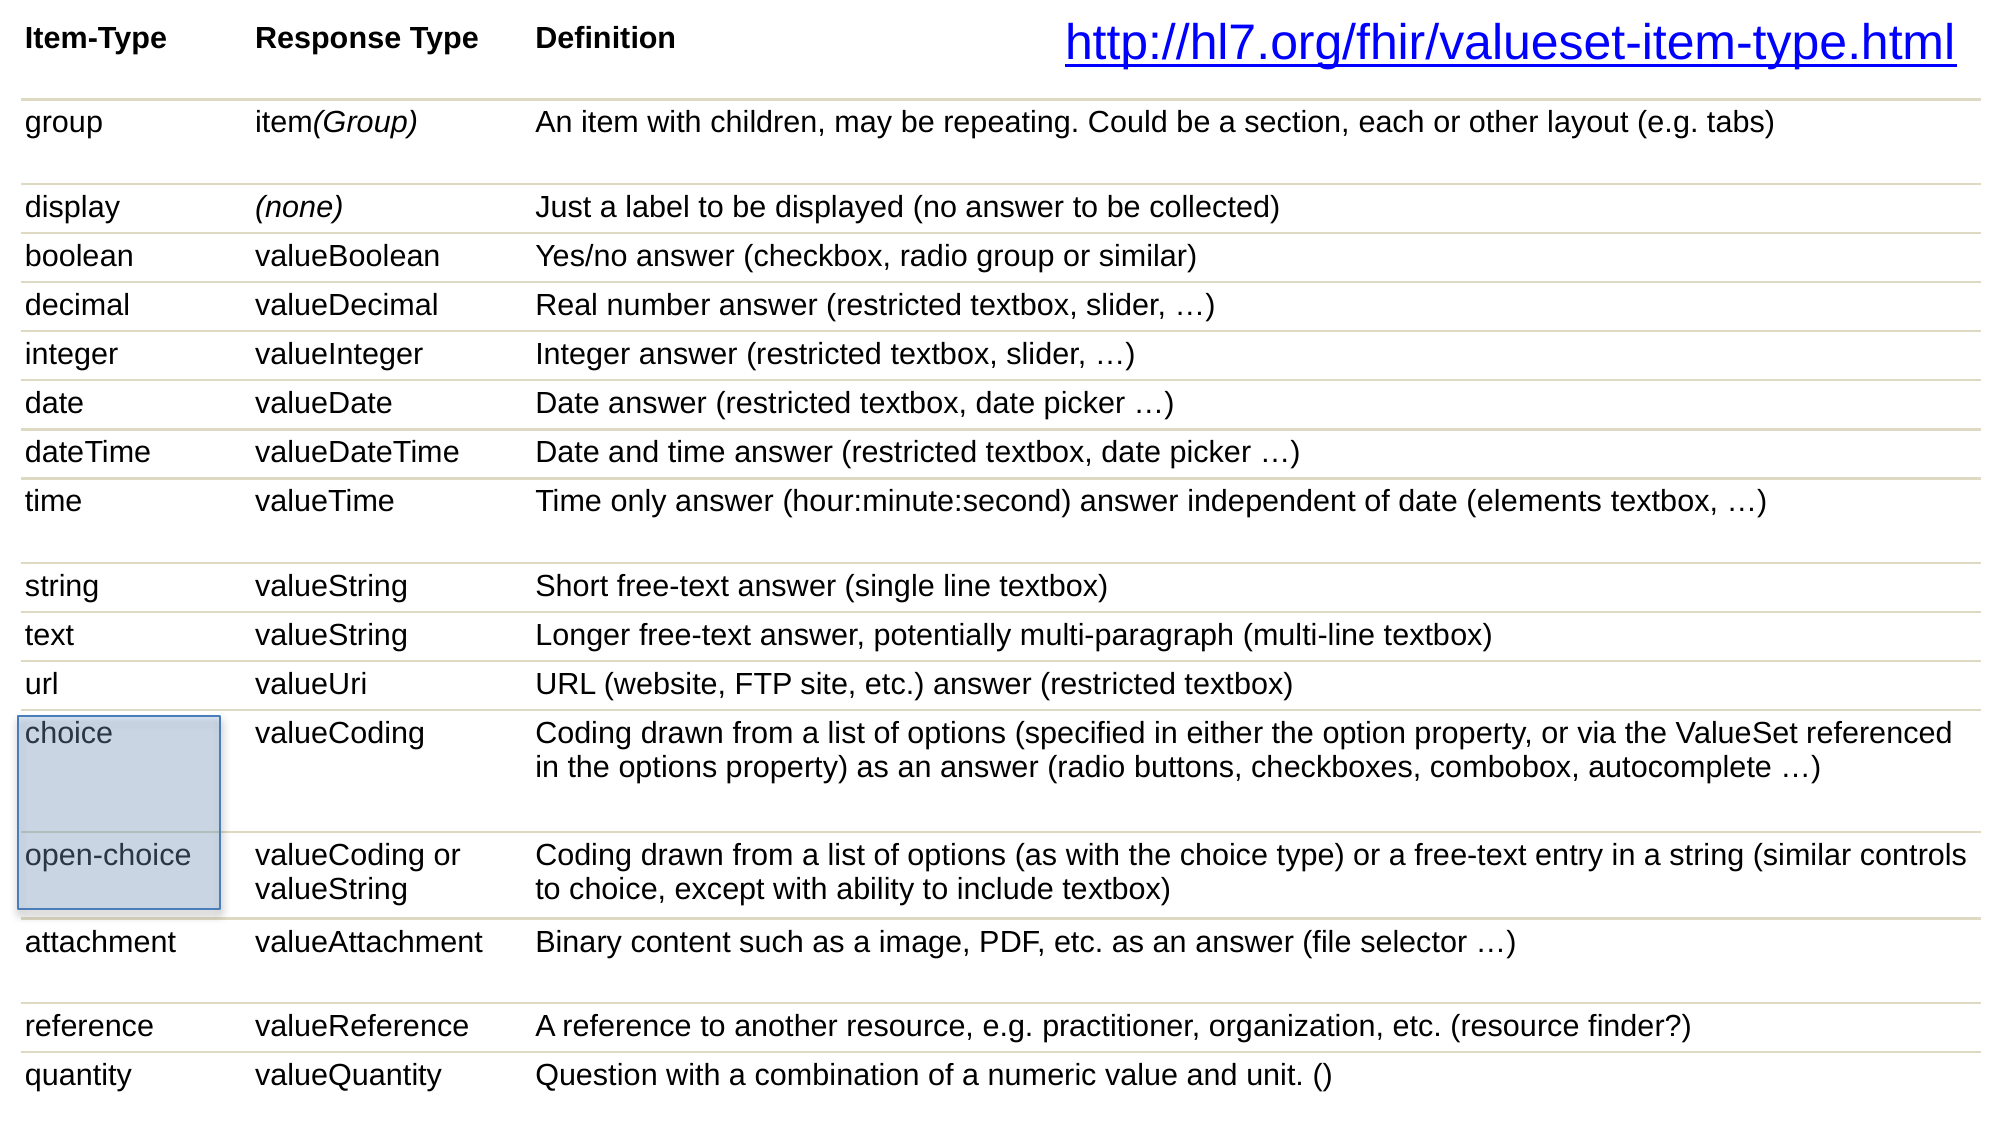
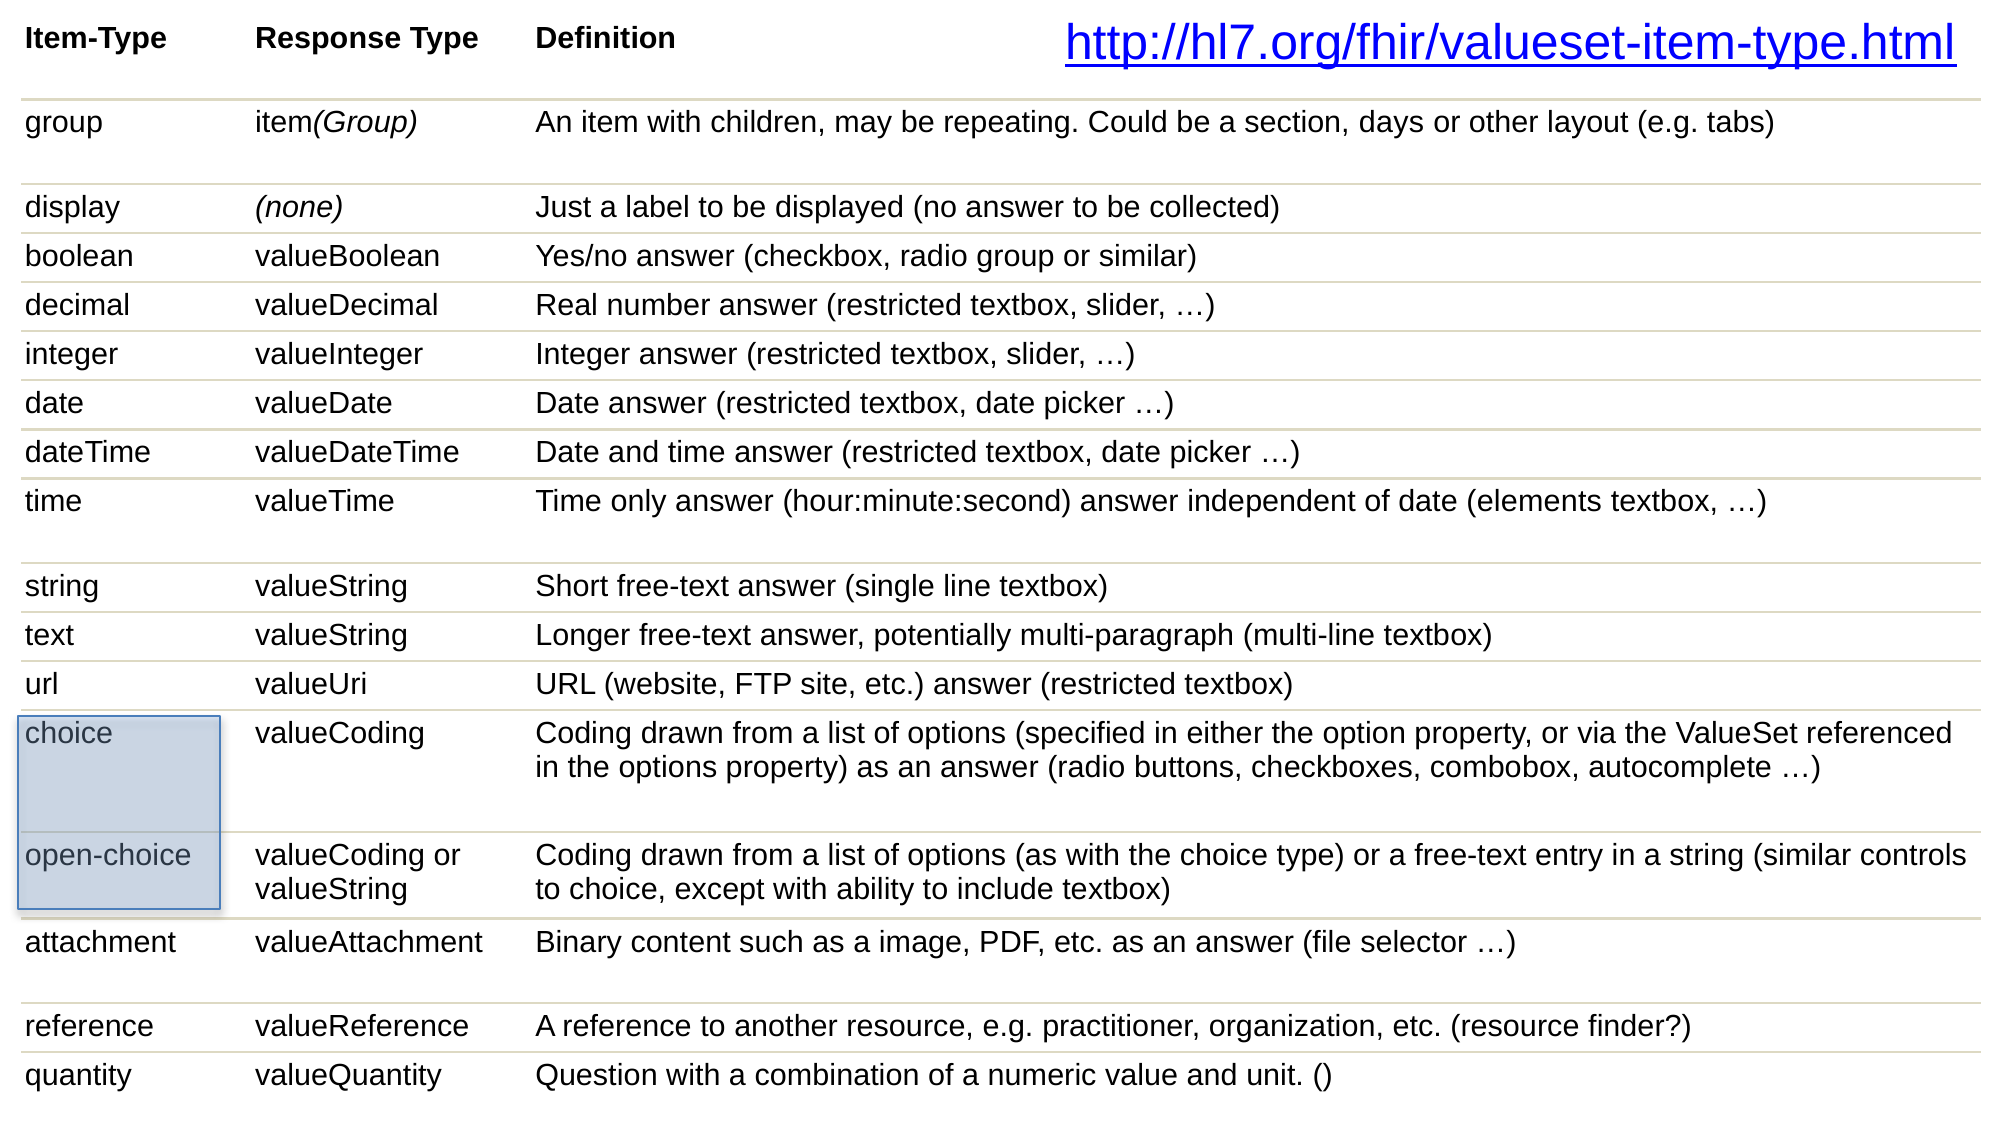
each: each -> days
